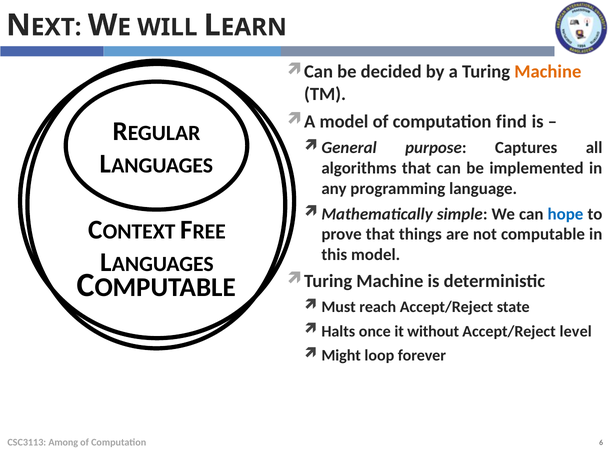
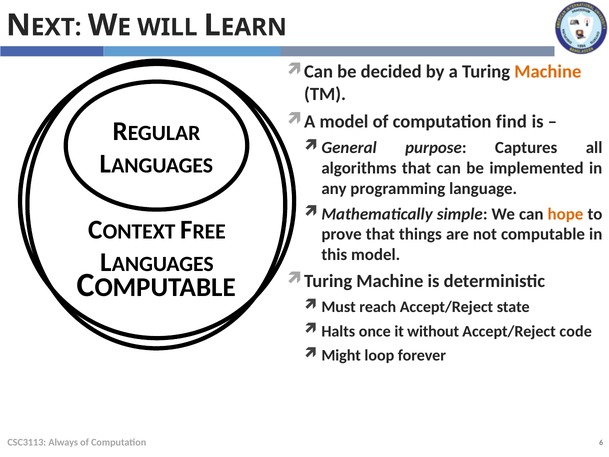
hope colour: blue -> orange
level: level -> code
Among: Among -> Always
